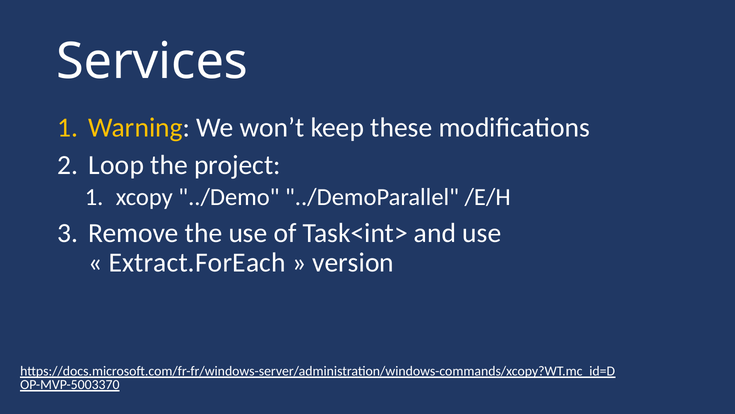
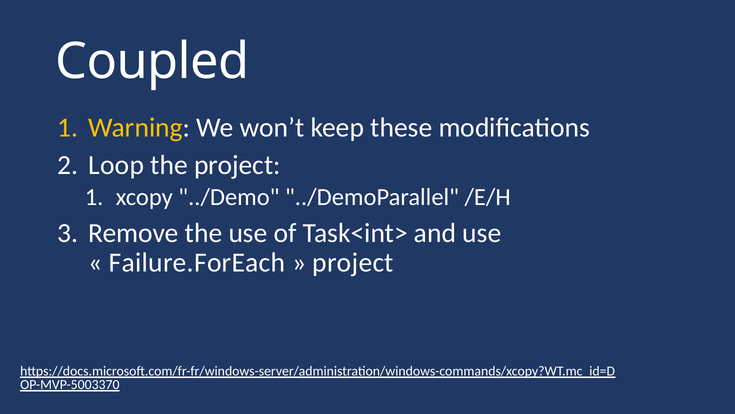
Services: Services -> Coupled
Extract.ForEach: Extract.ForEach -> Failure.ForEach
version at (353, 262): version -> project
